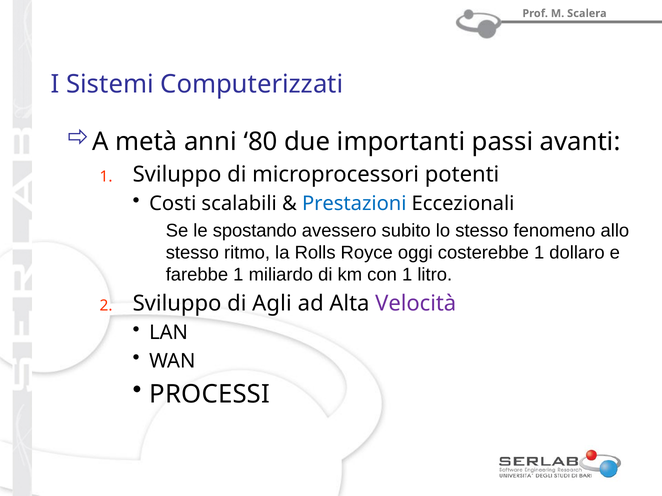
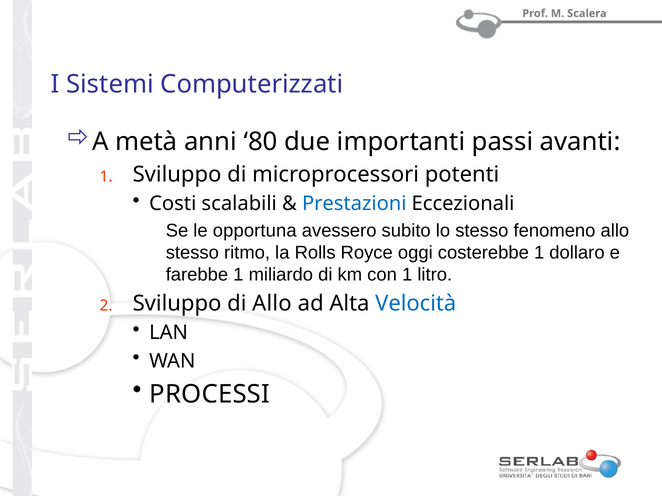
spostando: spostando -> opportuna
di Agli: Agli -> Allo
Velocità colour: purple -> blue
